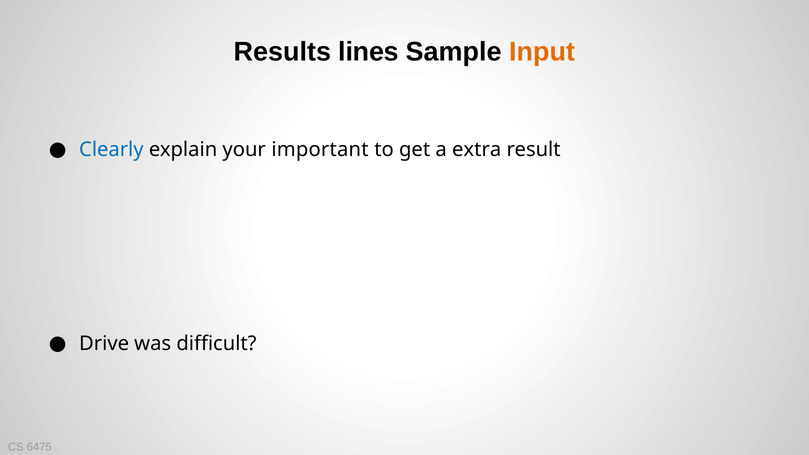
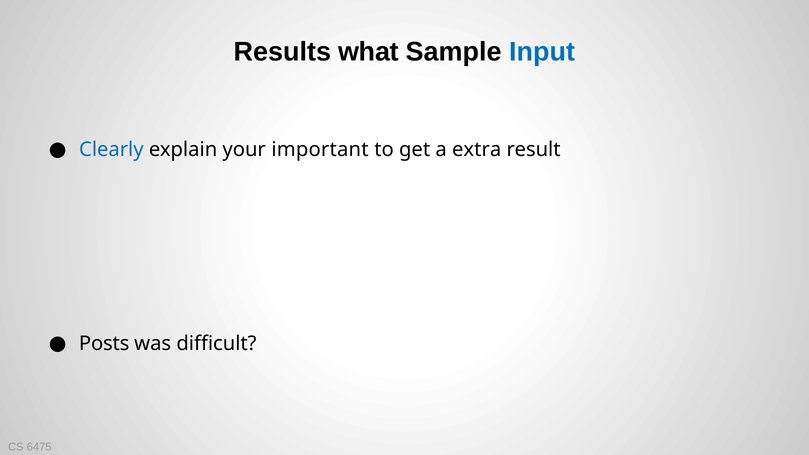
lines: lines -> what
Input colour: orange -> blue
Drive: Drive -> Posts
